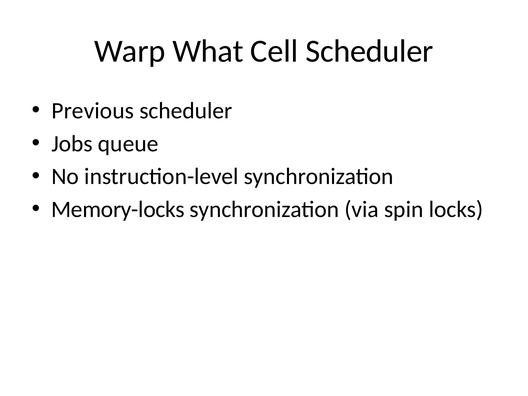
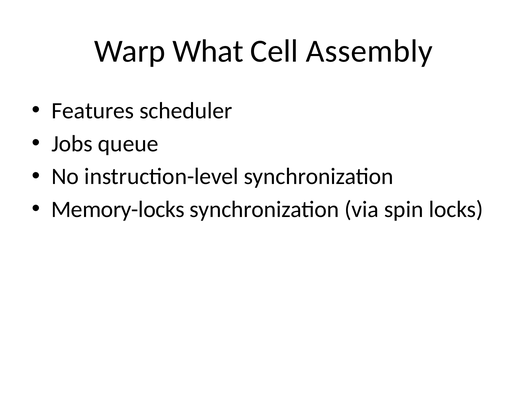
Cell Scheduler: Scheduler -> Assembly
Previous: Previous -> Features
